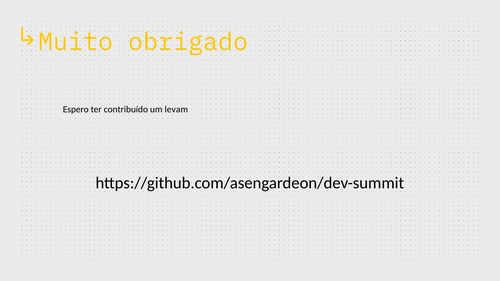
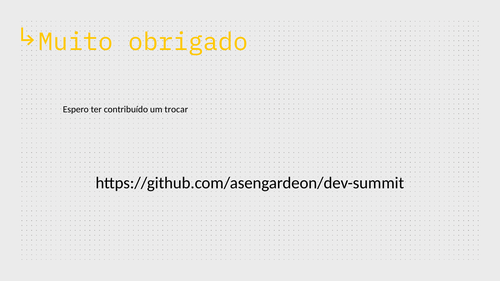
levam: levam -> trocar
